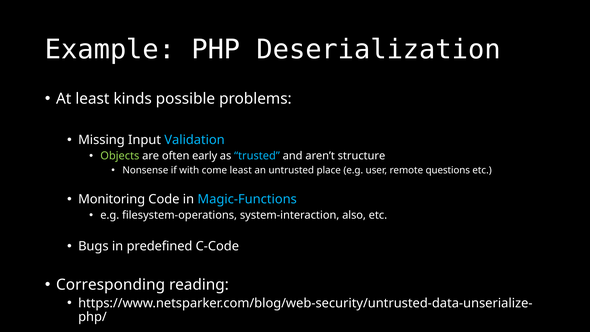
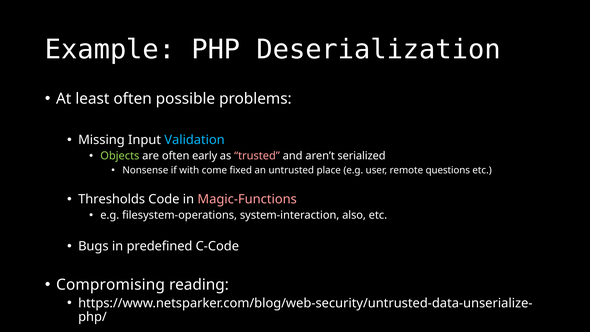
least kinds: kinds -> often
trusted colour: light blue -> pink
structure: structure -> serialized
come least: least -> fixed
Monitoring: Monitoring -> Thresholds
Magic-Functions colour: light blue -> pink
Corresponding: Corresponding -> Compromising
